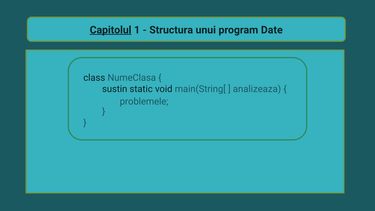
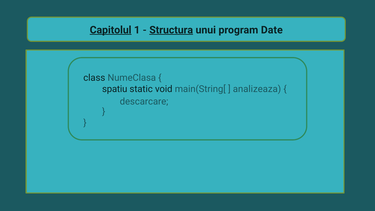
Structura underline: none -> present
sustin: sustin -> spatiu
problemele: problemele -> descarcare
